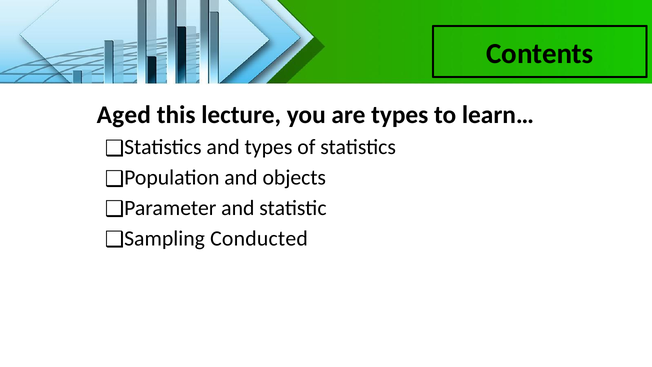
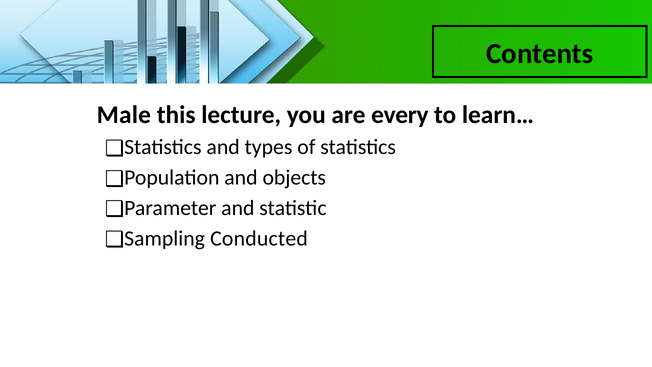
Aged: Aged -> Male
are types: types -> every
